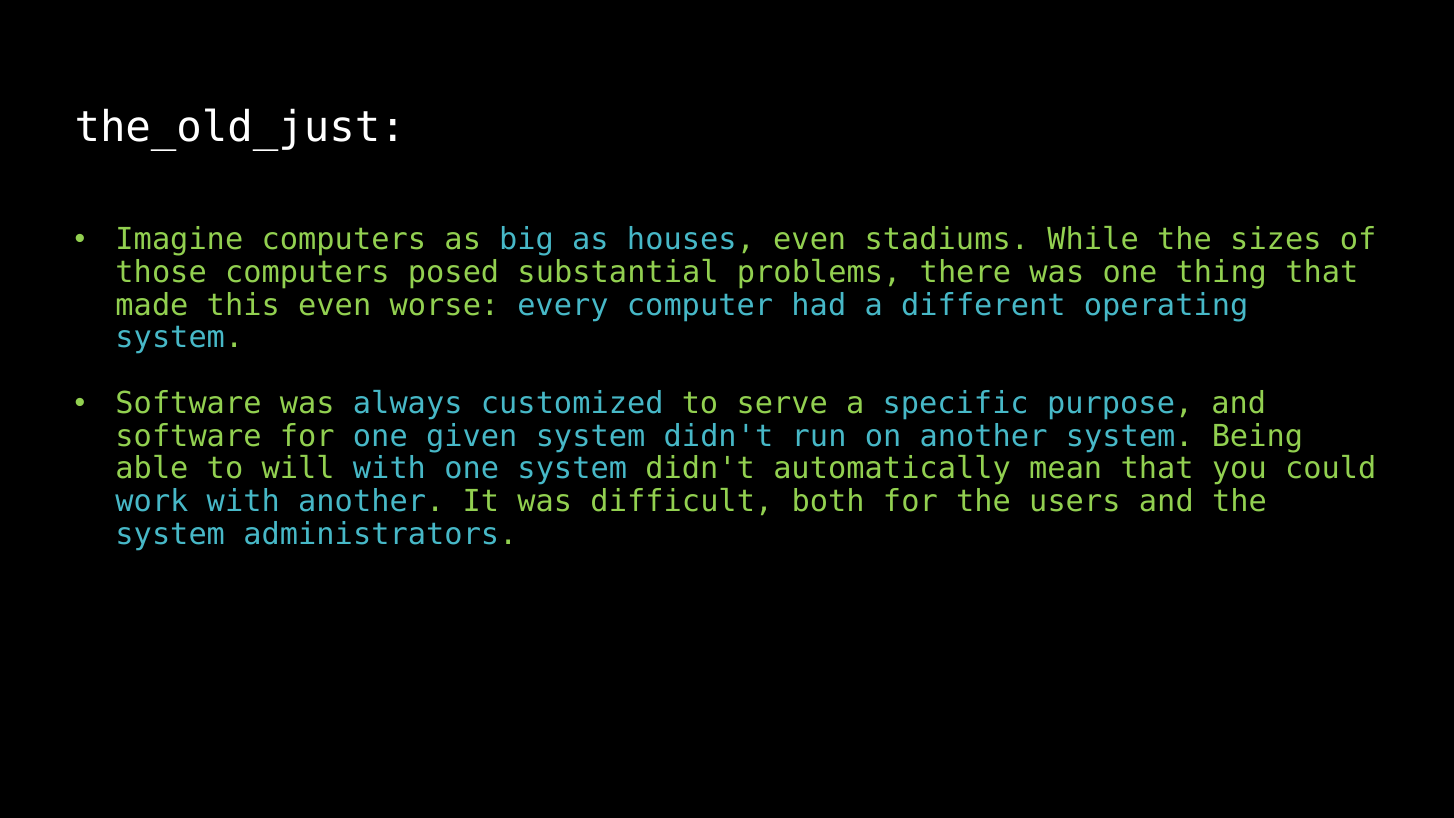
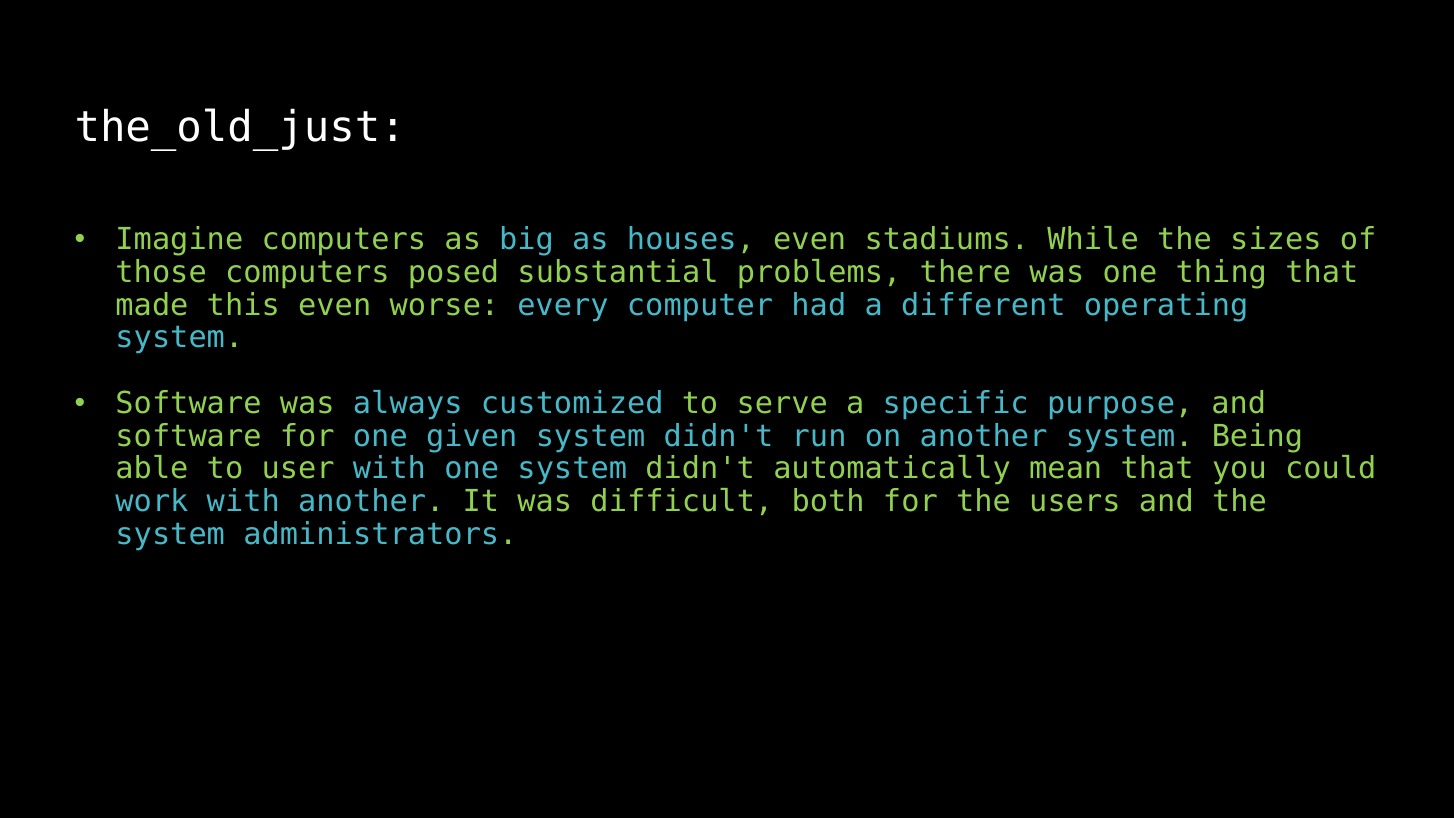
will: will -> user
